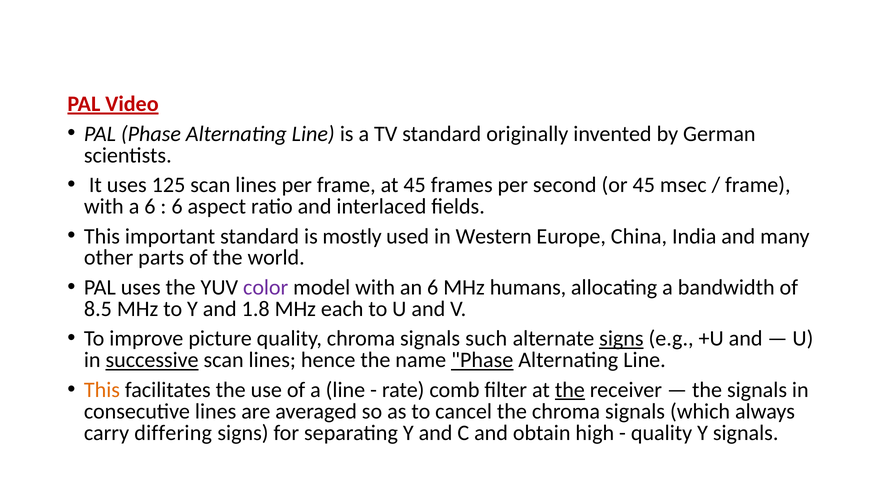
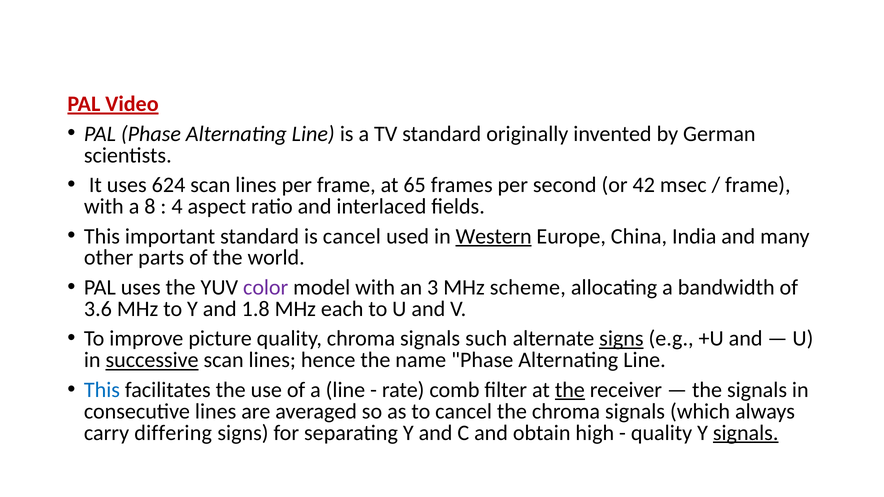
125: 125 -> 624
at 45: 45 -> 65
or 45: 45 -> 42
a 6: 6 -> 8
6 at (177, 207): 6 -> 4
is mostly: mostly -> cancel
Western underline: none -> present
an 6: 6 -> 3
humans: humans -> scheme
8.5: 8.5 -> 3.6
Phase at (482, 360) underline: present -> none
This at (102, 390) colour: orange -> blue
signals at (746, 433) underline: none -> present
